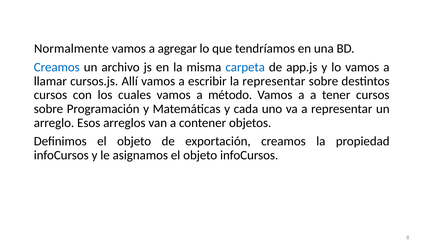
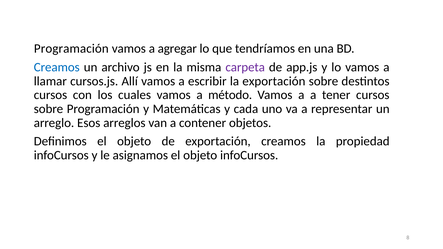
Normalmente at (71, 49): Normalmente -> Programación
carpeta colour: blue -> purple
la representar: representar -> exportación
